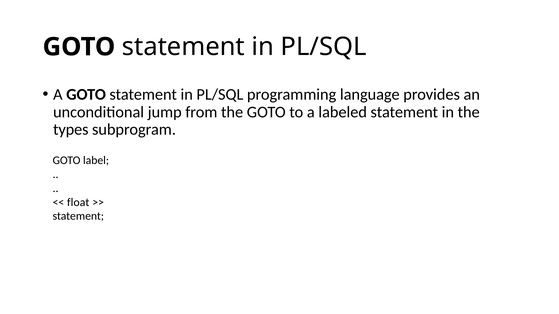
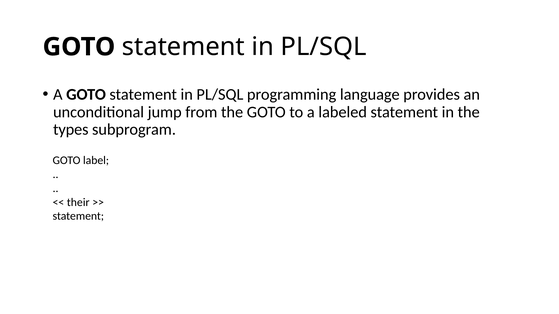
float: float -> their
